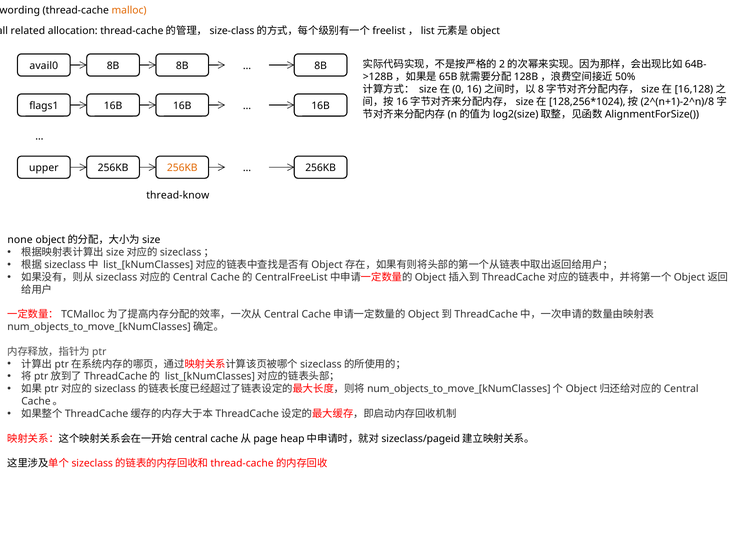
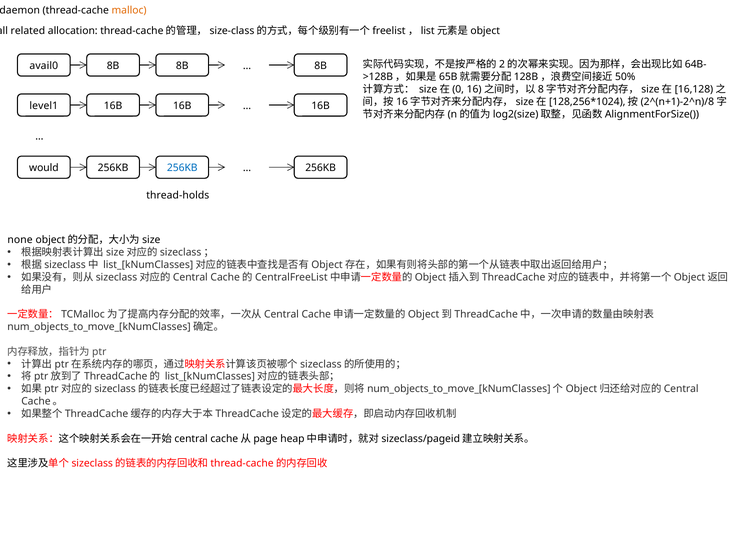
wording: wording -> daemon
flags1: flags1 -> level1
upper: upper -> would
256KB at (182, 168) colour: orange -> blue
thread-know: thread-know -> thread-holds
